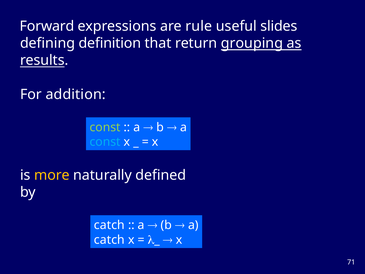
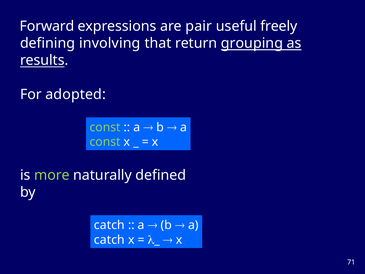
rule: rule -> pair
slides: slides -> freely
definition: definition -> involving
addition: addition -> adopted
const at (105, 142) colour: light blue -> light green
more colour: yellow -> light green
